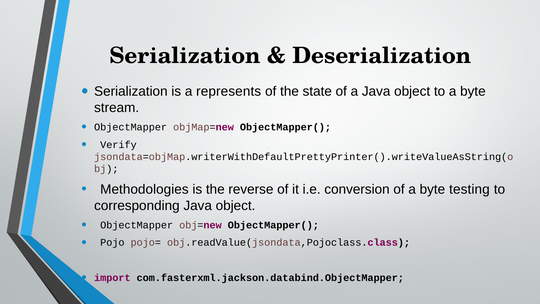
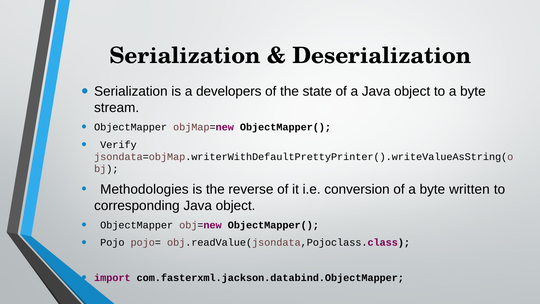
represents: represents -> developers
testing: testing -> written
